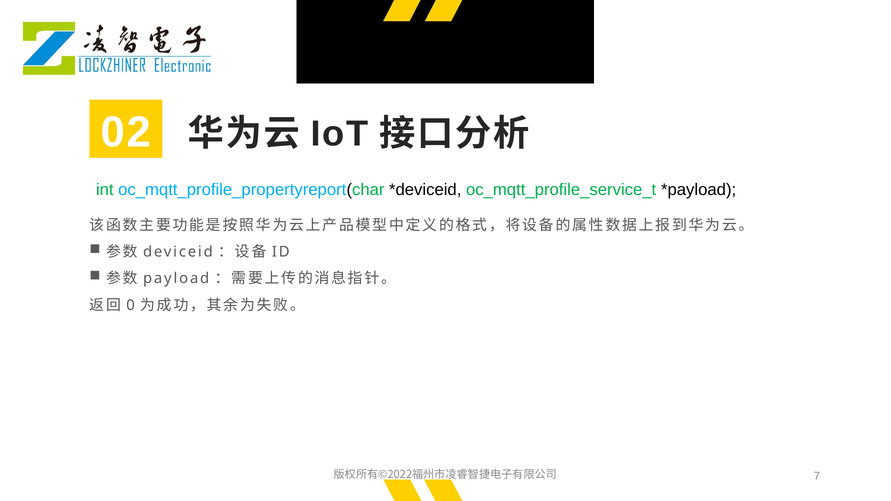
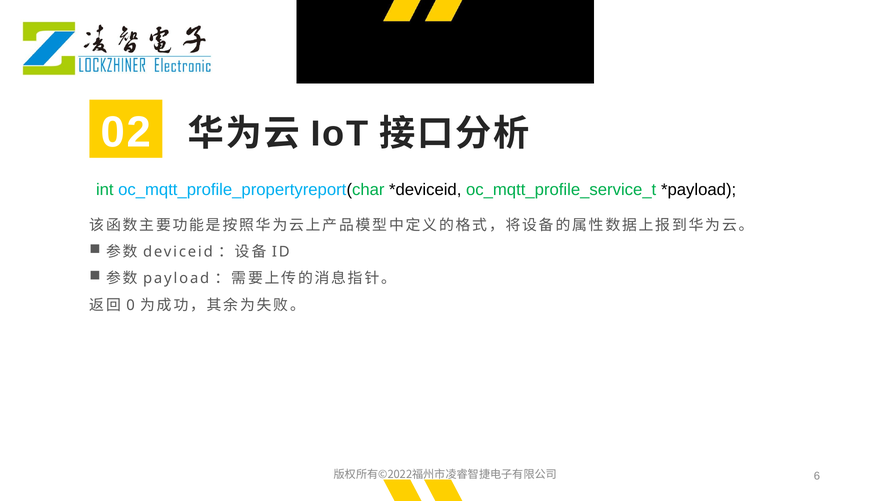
7: 7 -> 6
